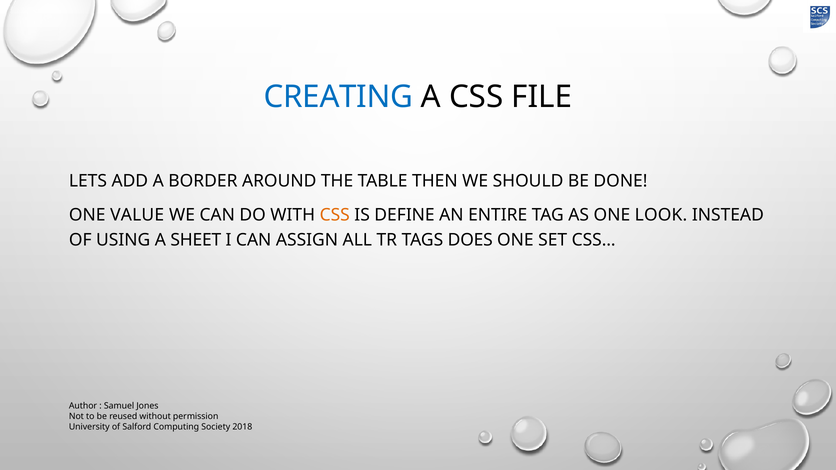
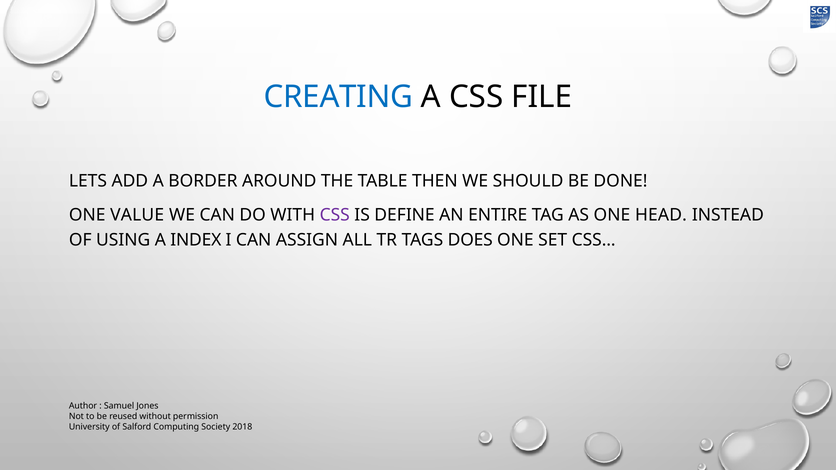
CSS at (335, 215) colour: orange -> purple
LOOK: LOOK -> HEAD
SHEET: SHEET -> INDEX
